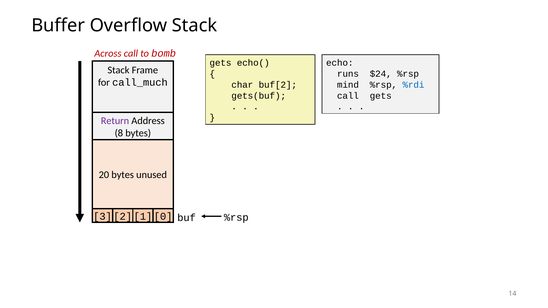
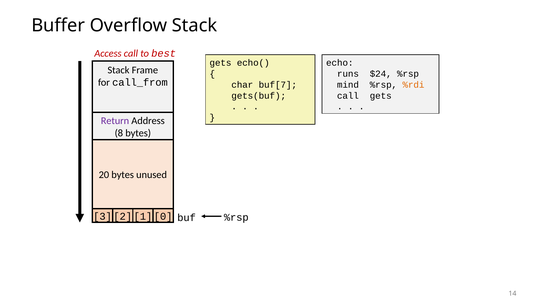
Across: Across -> Access
bomb: bomb -> best
call_much: call_much -> call_from
buf[2: buf[2 -> buf[7
%rdi colour: blue -> orange
